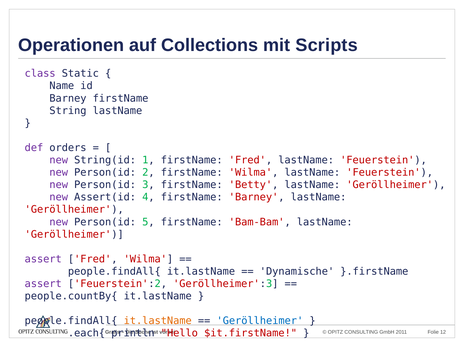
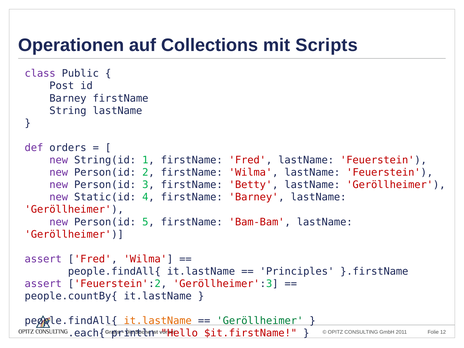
Static: Static -> Public
Name: Name -> Post
Assert(id: Assert(id -> Static(id
Dynamische: Dynamische -> Principles
Geröllheimer at (260, 321) colour: blue -> green
